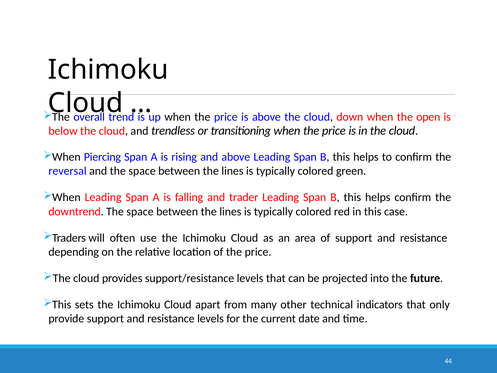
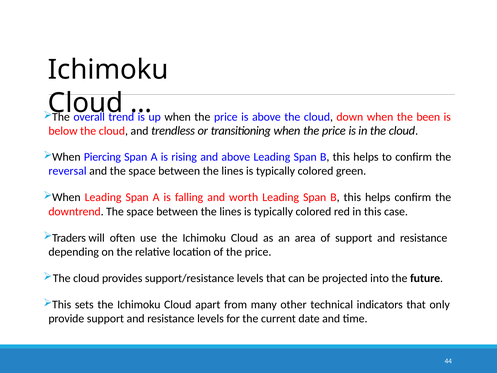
open: open -> been
trader: trader -> worth
